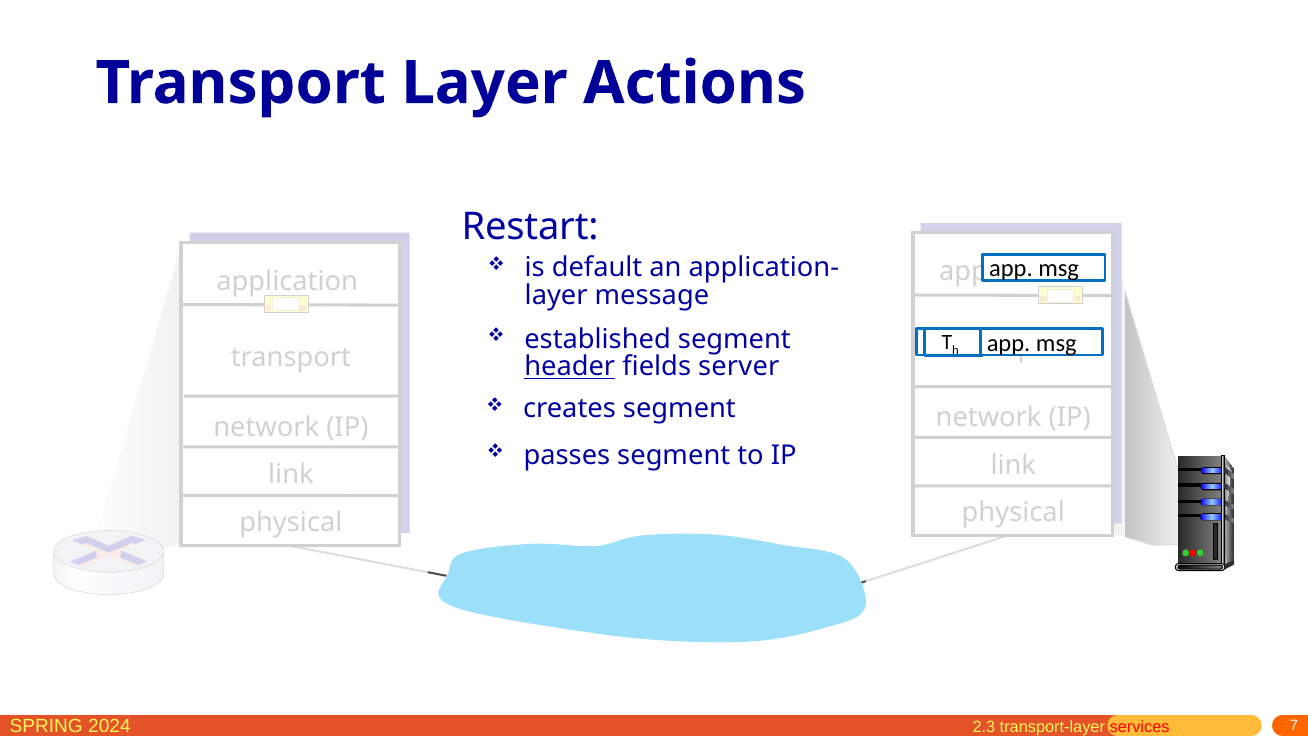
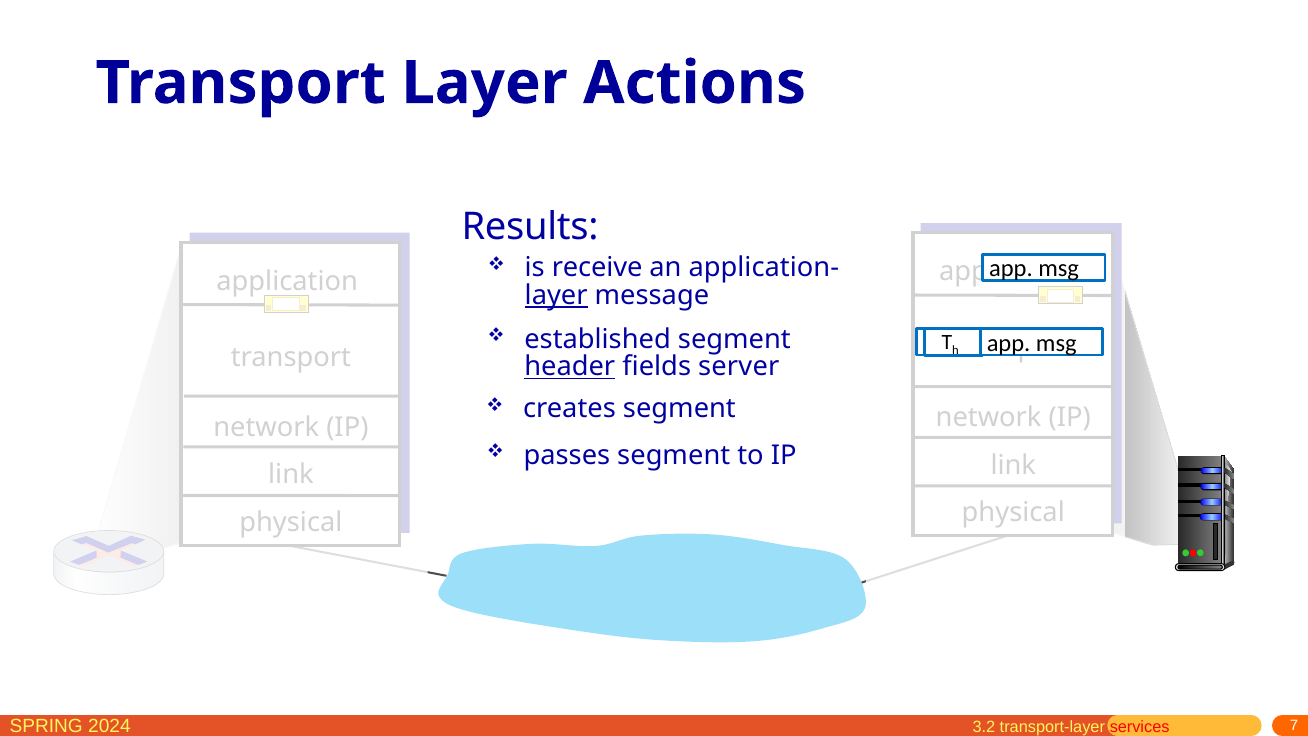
Restart: Restart -> Results
default: default -> receive
layer at (556, 295) underline: none -> present
2.3: 2.3 -> 3.2
